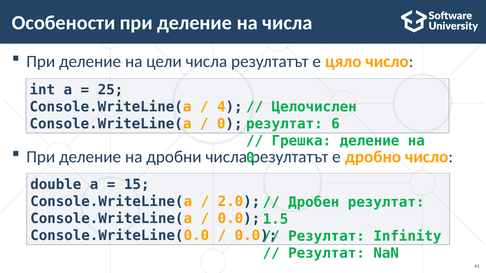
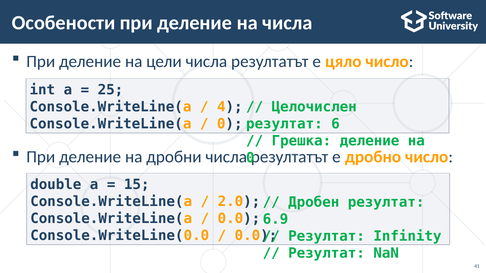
1.5: 1.5 -> 6.9
